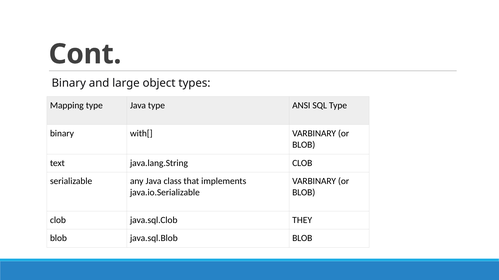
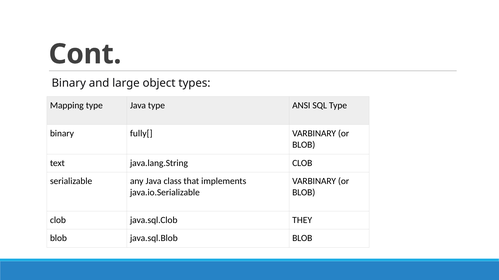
with[: with[ -> fully[
